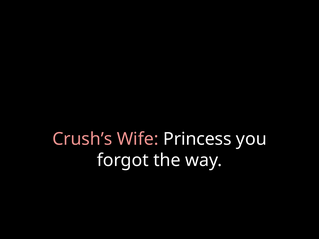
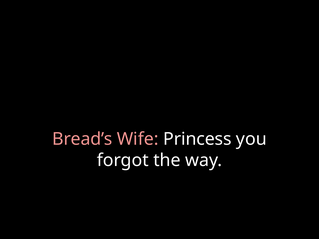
Crush’s: Crush’s -> Bread’s
